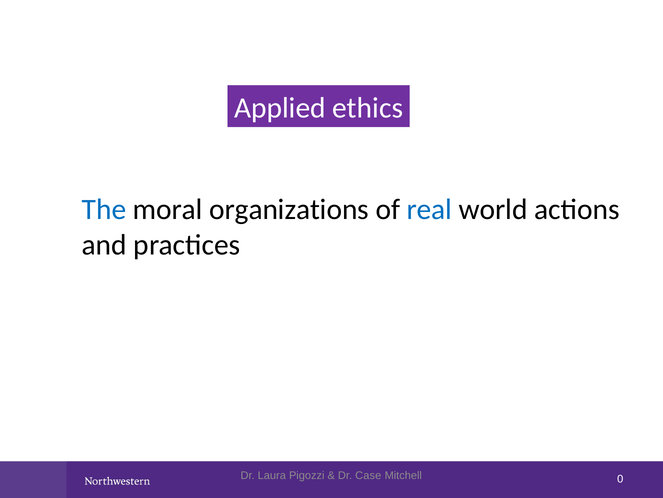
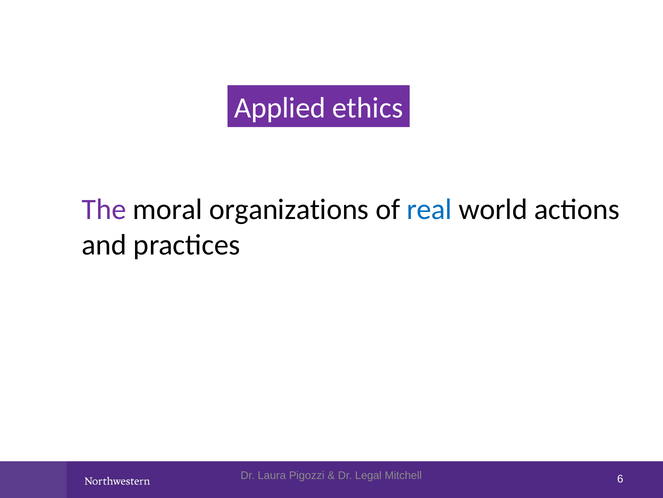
The colour: blue -> purple
Case: Case -> Legal
0: 0 -> 6
